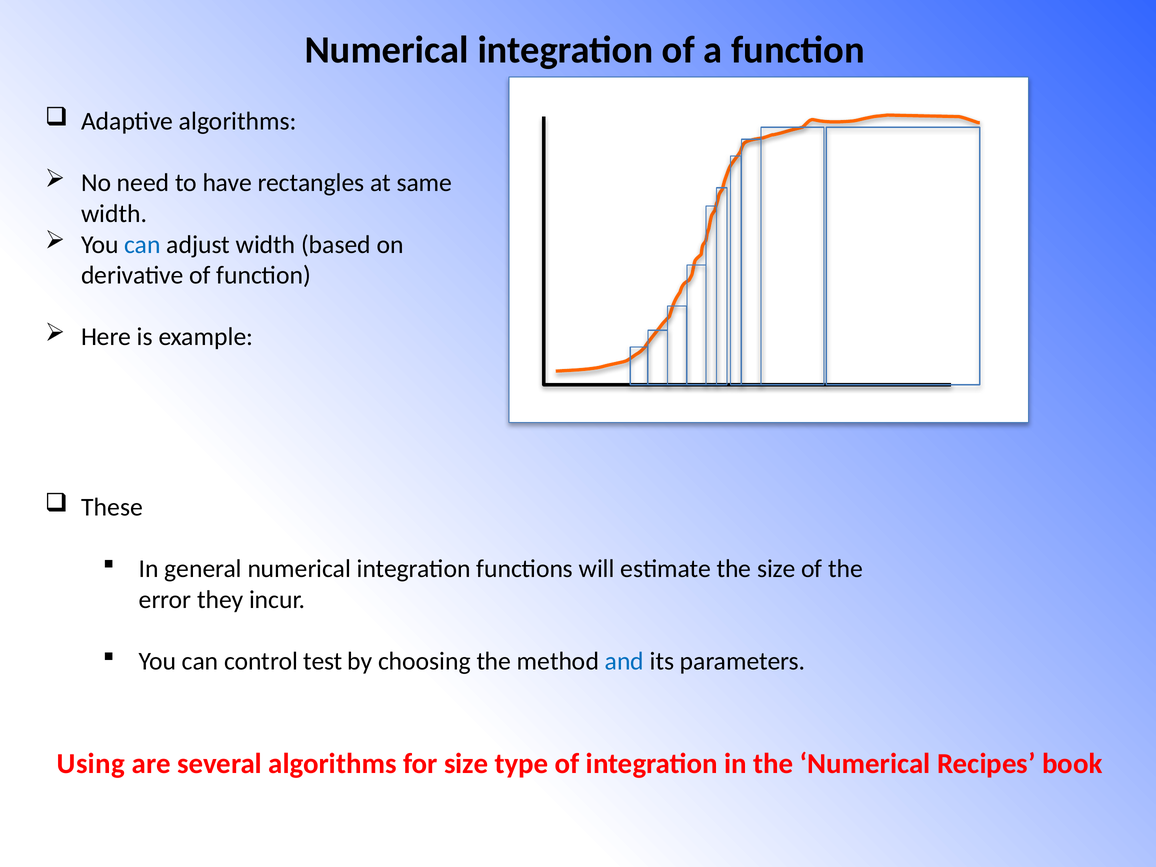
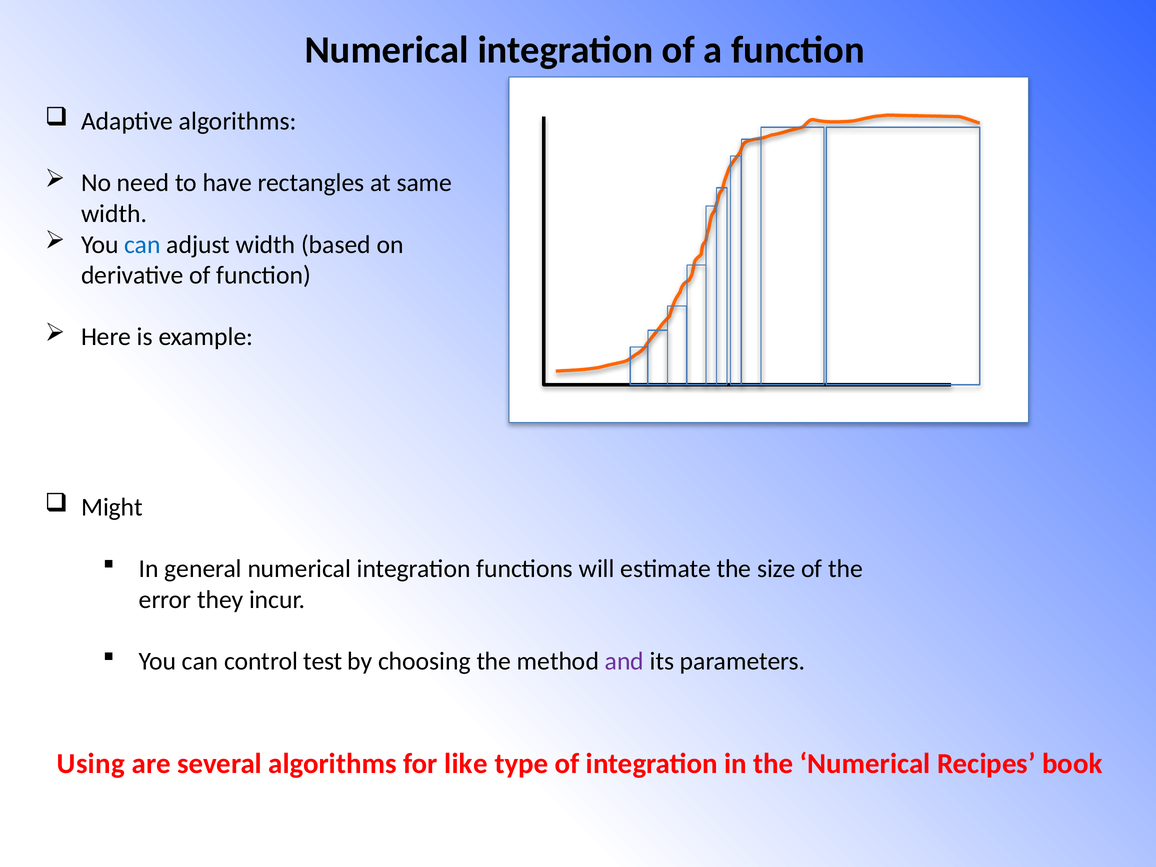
These: These -> Might
and colour: blue -> purple
for size: size -> like
